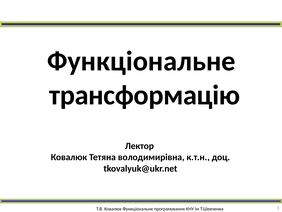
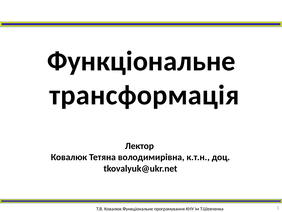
трансформацію: трансформацію -> трансформація
